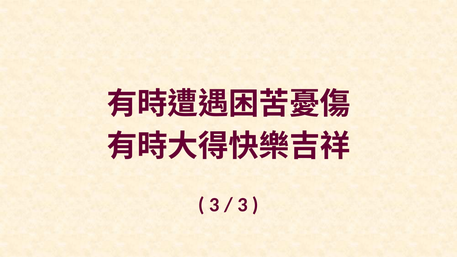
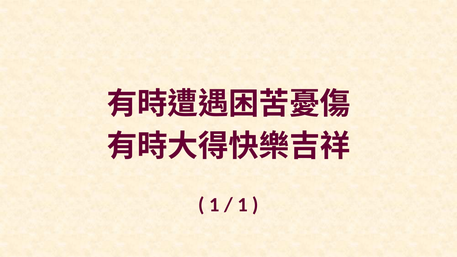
3 at (214, 205): 3 -> 1
3 at (243, 205): 3 -> 1
